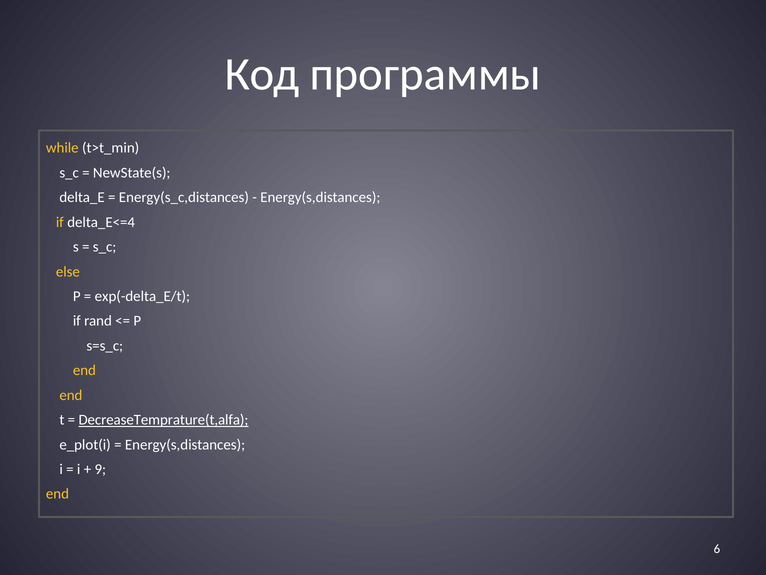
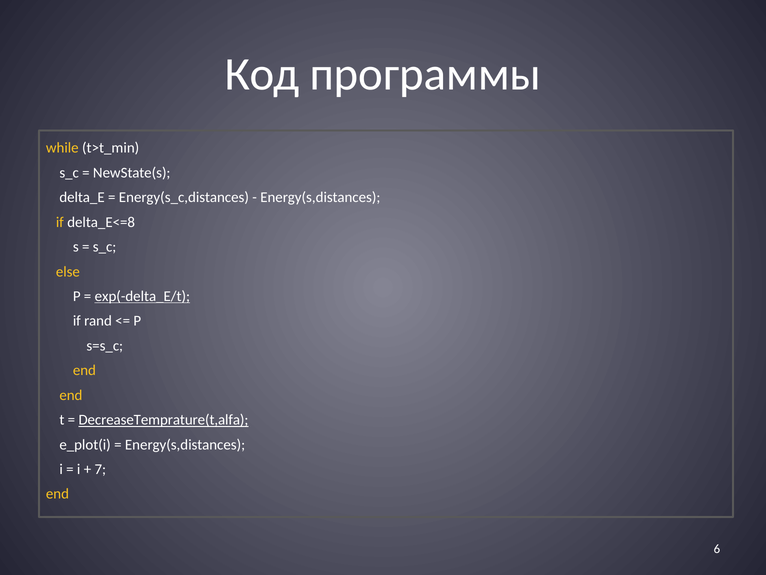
delta_E<=4: delta_E<=4 -> delta_E<=8
exp(-delta_E/t underline: none -> present
9: 9 -> 7
